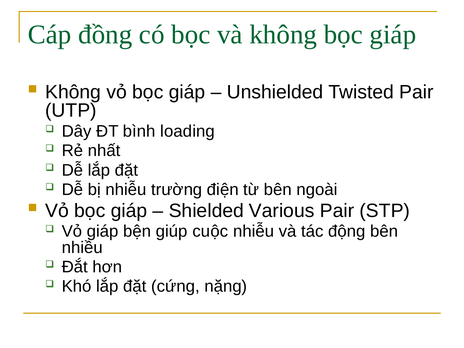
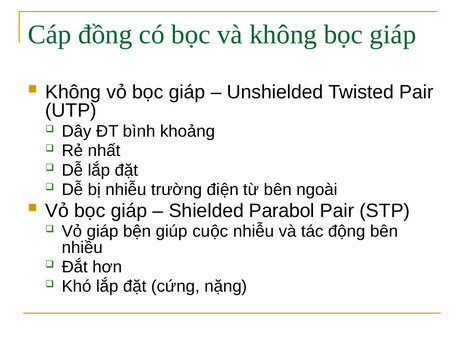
loading: loading -> khoảng
Various: Various -> Parabol
